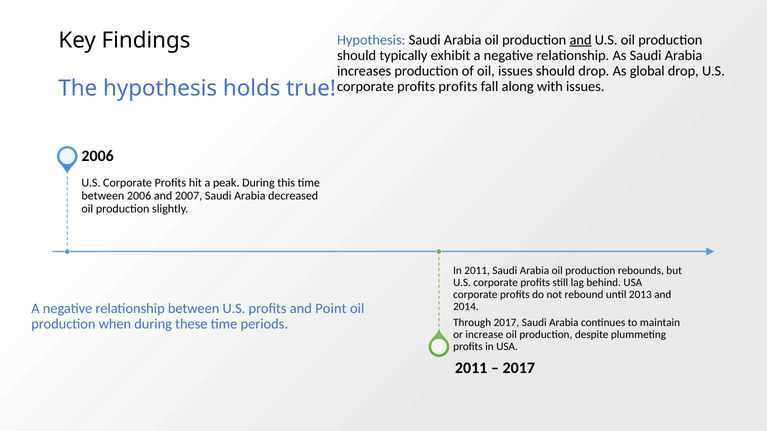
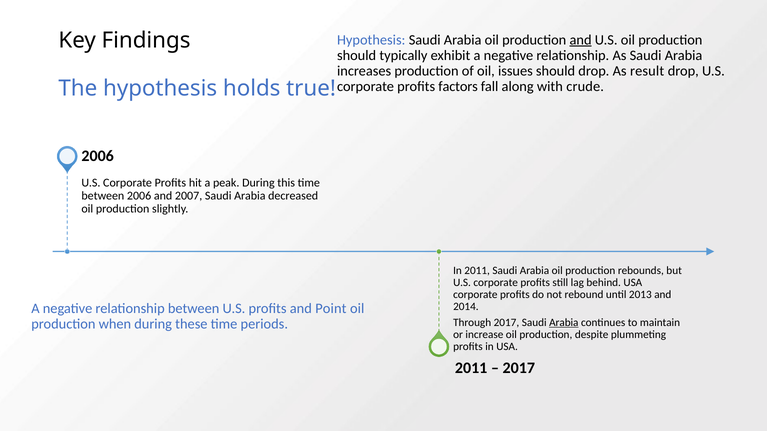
global: global -> result
profits profits: profits -> factors
with issues: issues -> crude
Arabia at (564, 323) underline: none -> present
